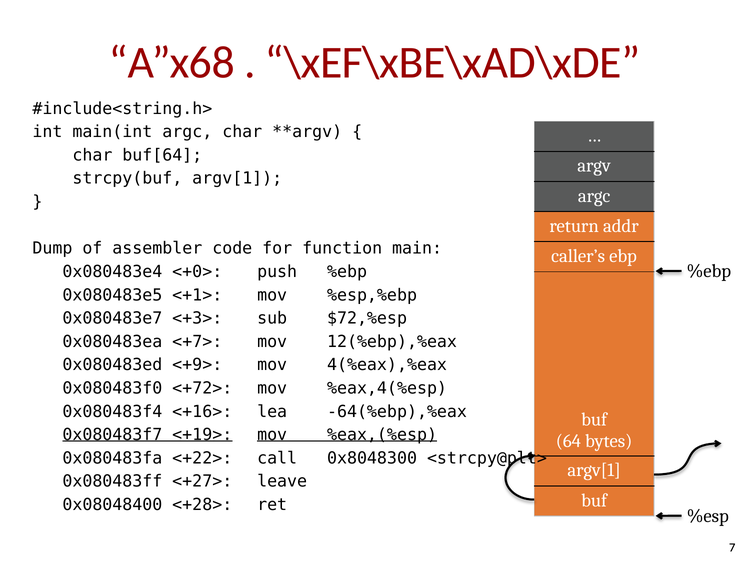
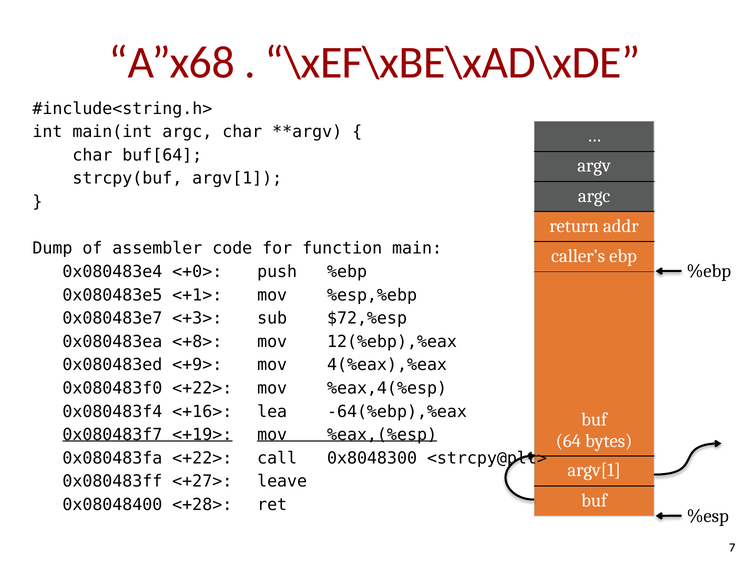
<+7>: <+7> -> <+8>
0x080483f0 <+72>: <+72> -> <+22>
